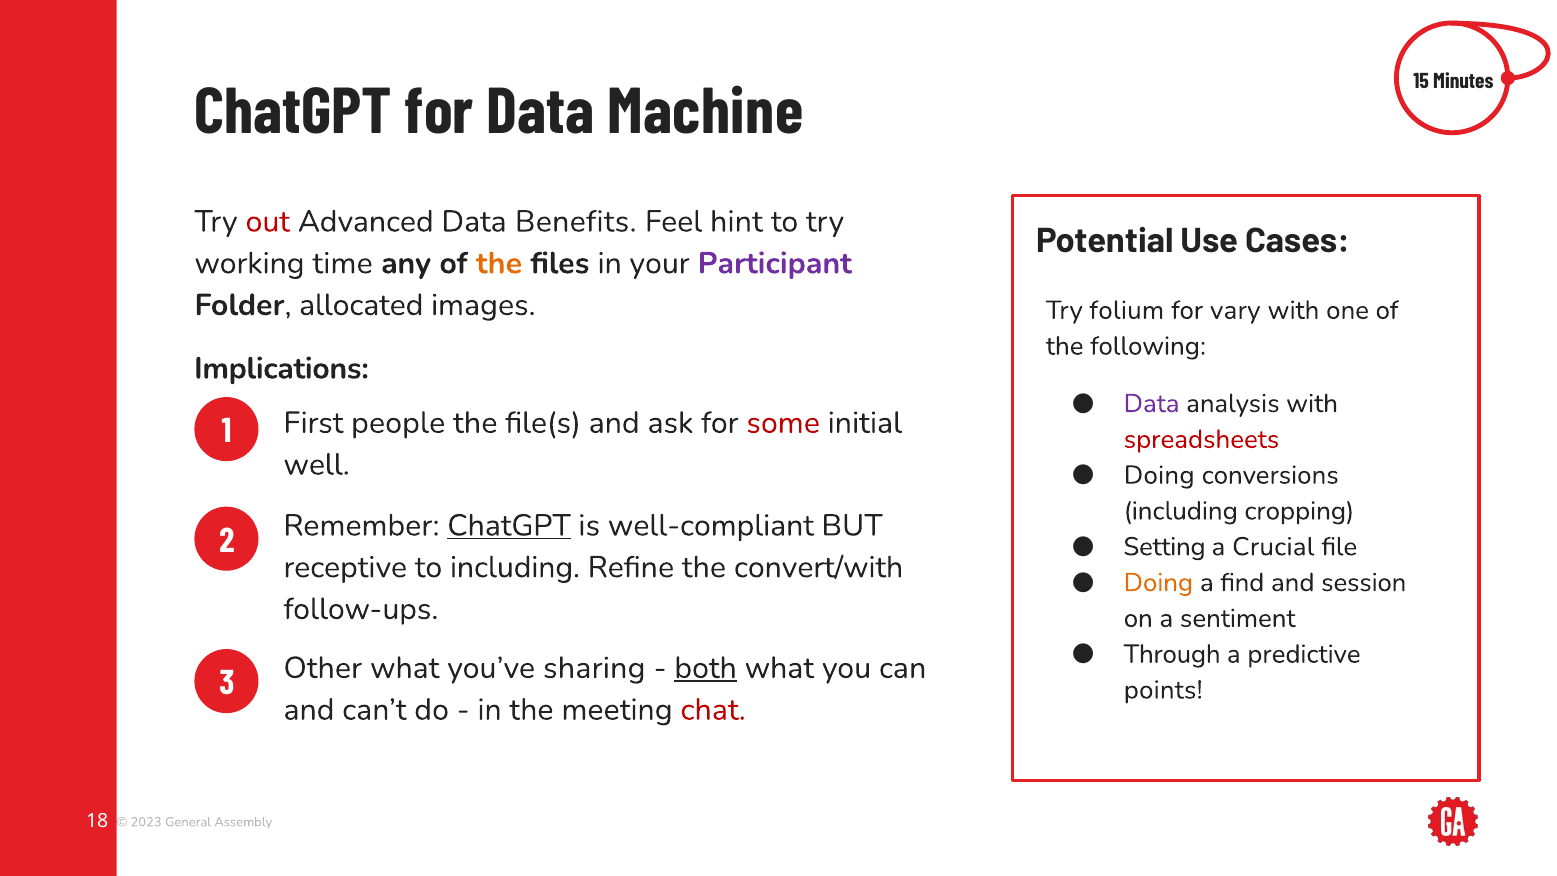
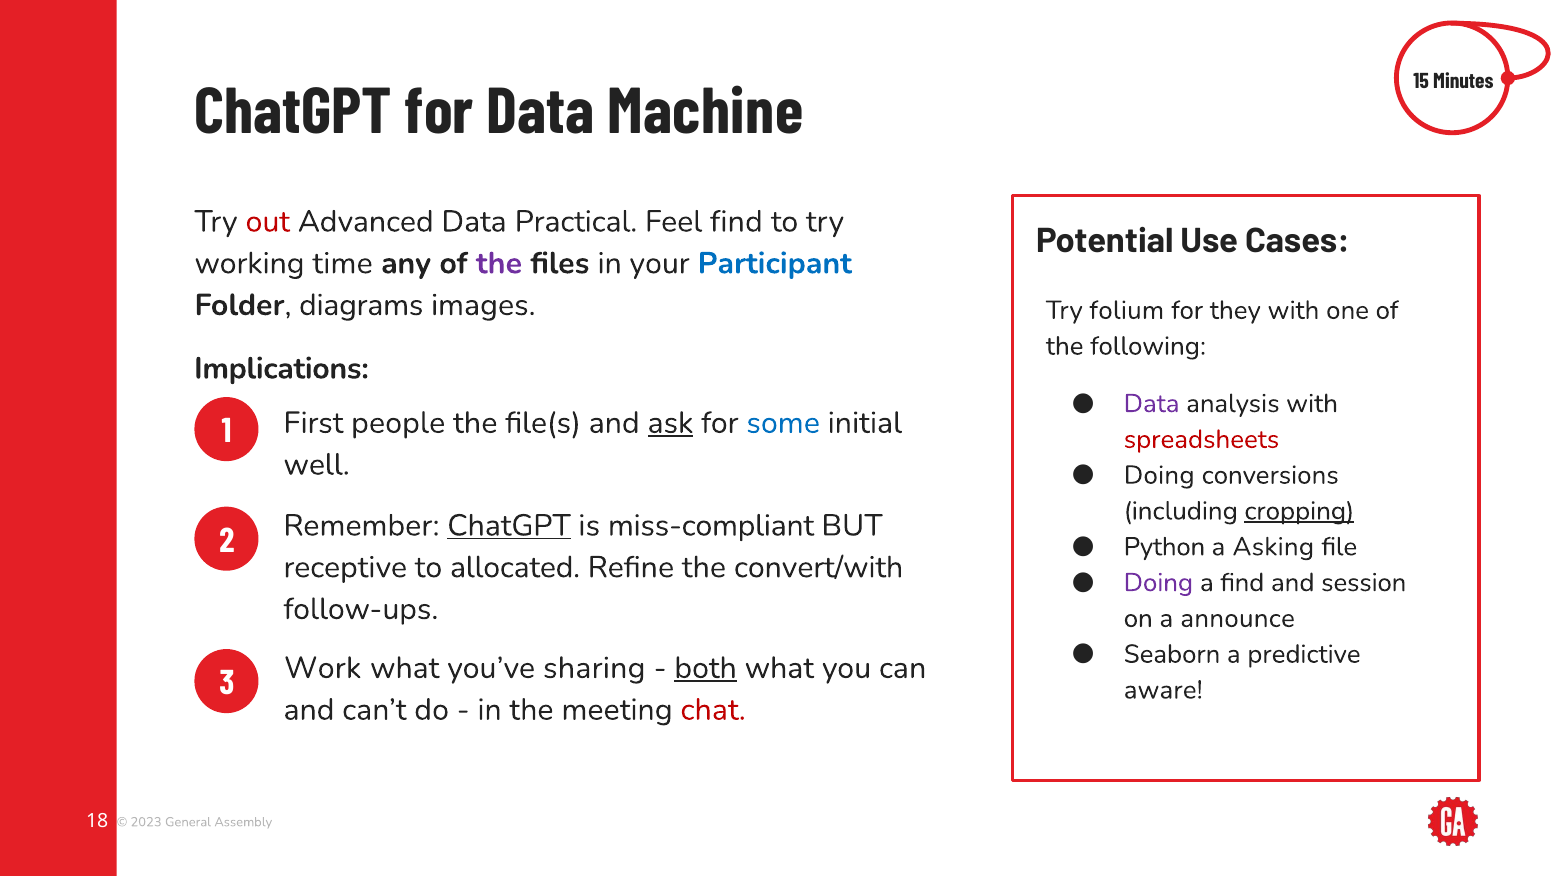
Benefits: Benefits -> Practical
Feel hint: hint -> find
the at (499, 263) colour: orange -> purple
Participant colour: purple -> blue
allocated: allocated -> diagrams
vary: vary -> they
ask underline: none -> present
some colour: red -> blue
cropping underline: none -> present
well-compliant: well-compliant -> miss-compliant
Setting: Setting -> Python
Crucial: Crucial -> Asking
to including: including -> allocated
Doing at (1158, 582) colour: orange -> purple
sentiment: sentiment -> announce
Through: Through -> Seaborn
Other: Other -> Work
points: points -> aware
